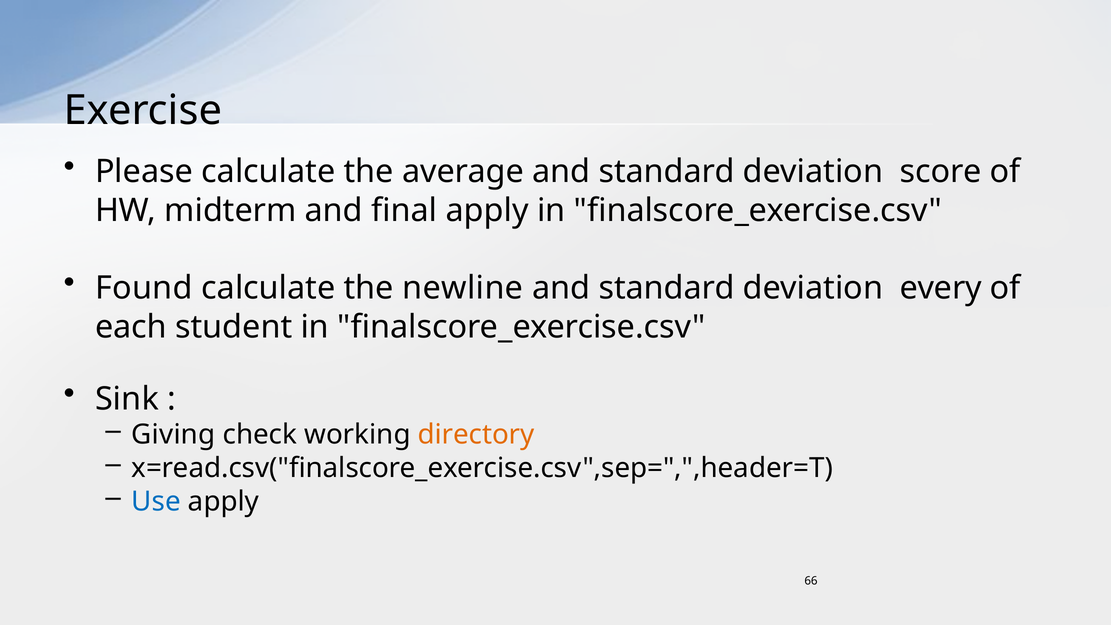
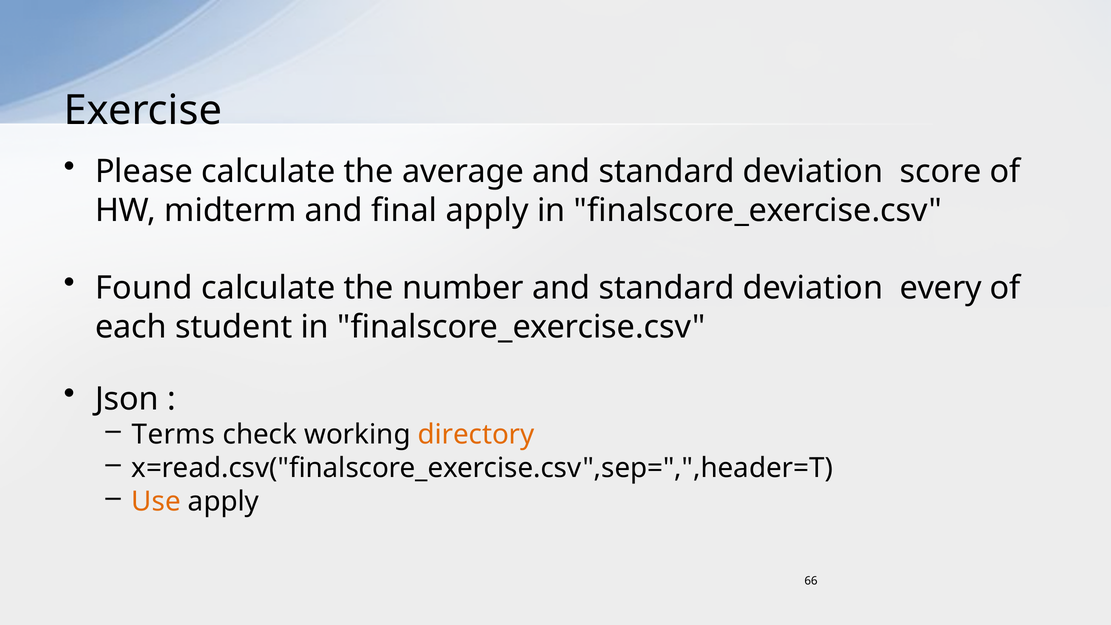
newline: newline -> number
Sink: Sink -> Json
Giving: Giving -> Terms
Use colour: blue -> orange
